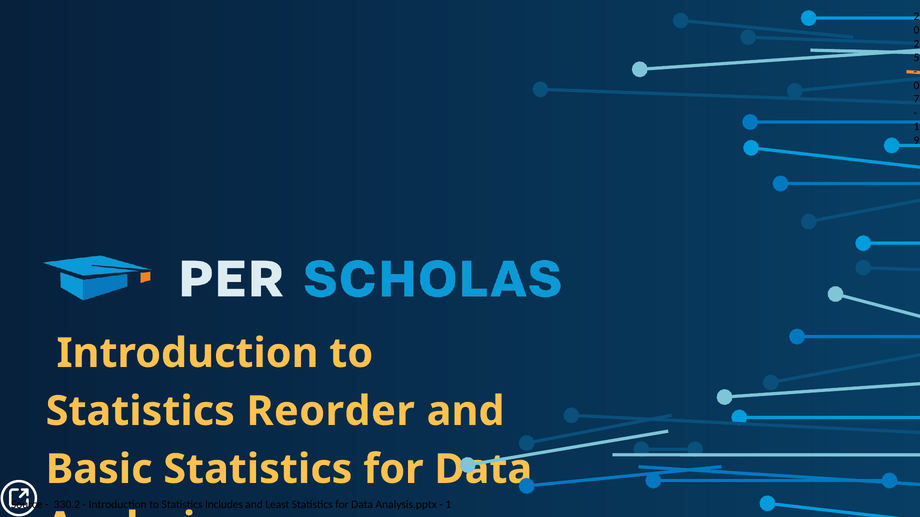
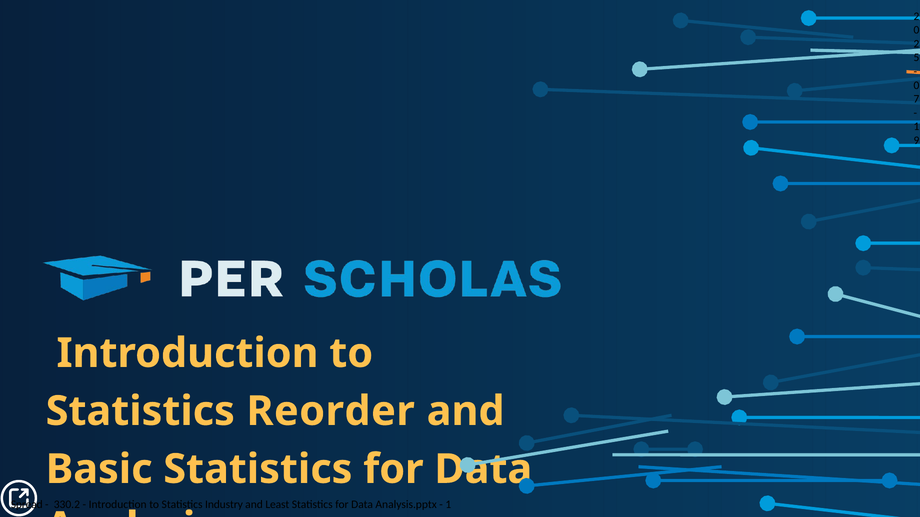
Source: Source -> Spread
Includes: Includes -> Industry
